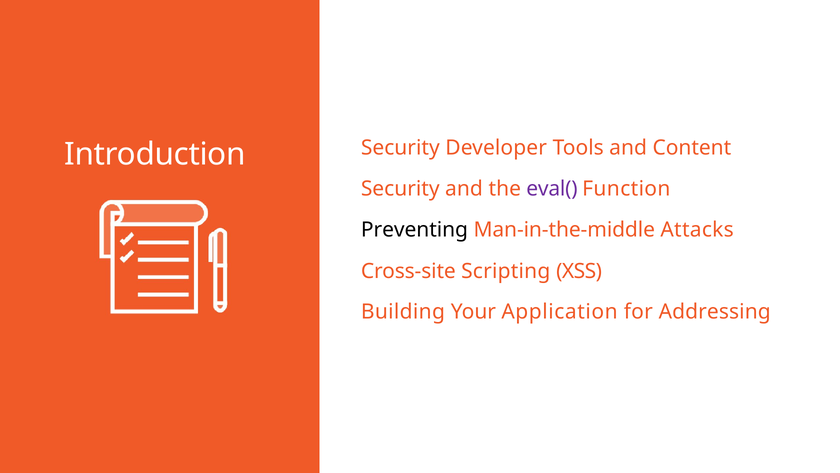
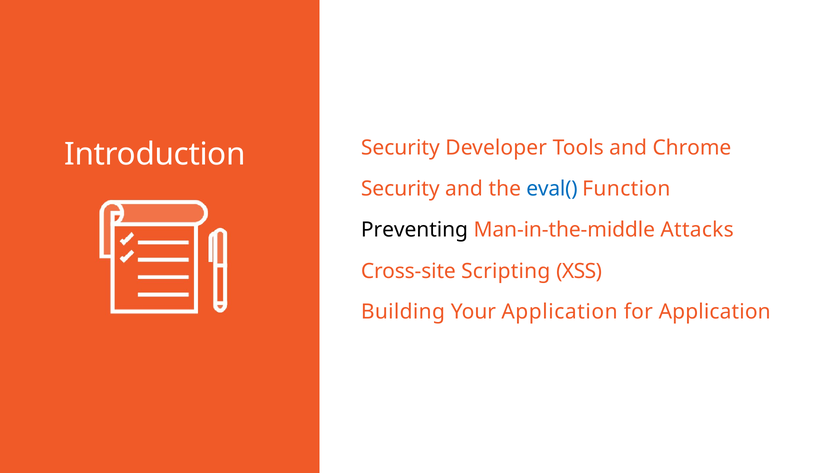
Content: Content -> Chrome
eval( colour: purple -> blue
for Addressing: Addressing -> Application
